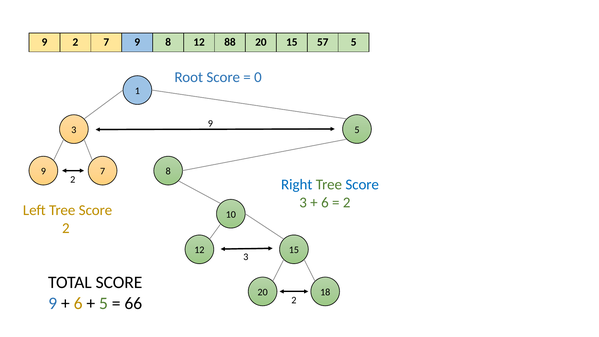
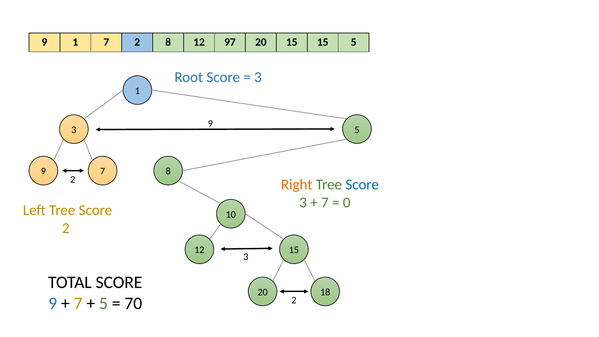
2 at (75, 42): 2 -> 1
9 at (137, 42): 9 -> 2
88: 88 -> 97
15 57: 57 -> 15
0 at (258, 77): 0 -> 3
Right colour: blue -> orange
6 at (325, 203): 6 -> 7
2 at (347, 203): 2 -> 0
6 at (78, 303): 6 -> 7
66: 66 -> 70
